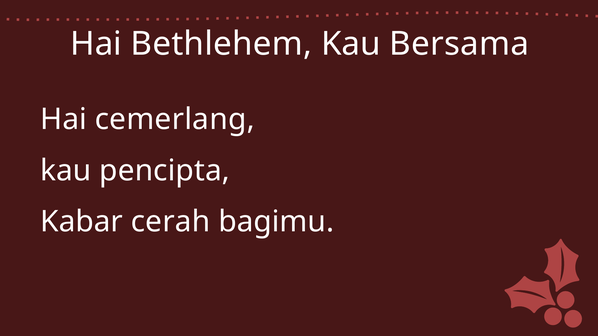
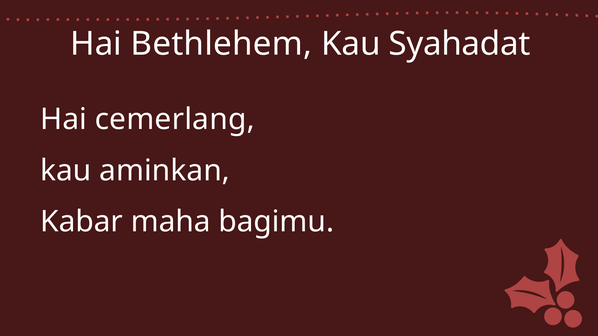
Bersama: Bersama -> Syahadat
pencipta: pencipta -> aminkan
cerah: cerah -> maha
